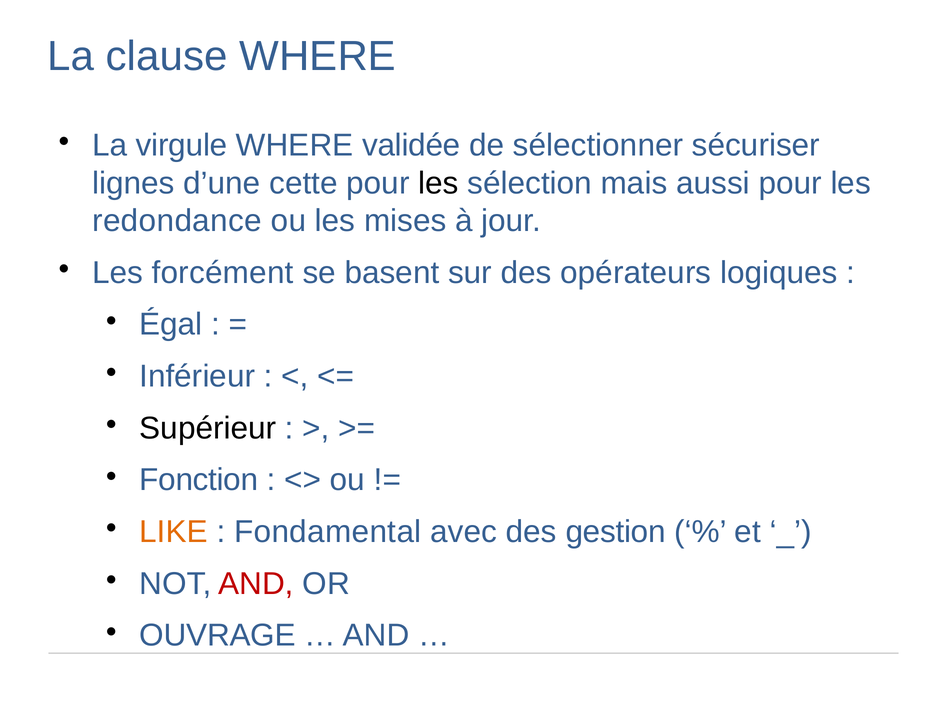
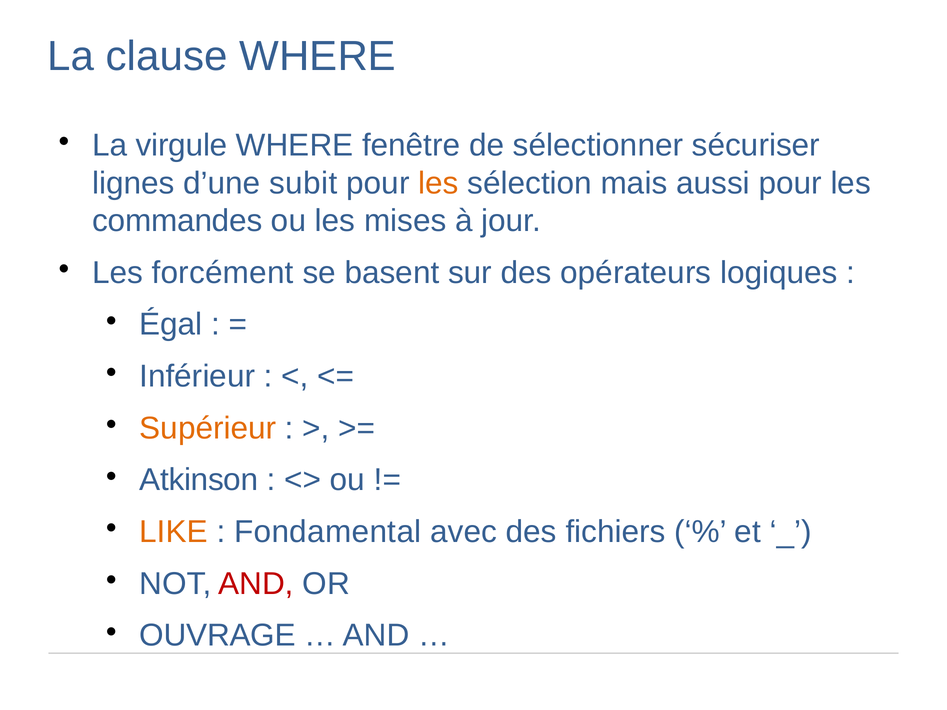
validée: validée -> fenêtre
cette: cette -> subit
les at (439, 183) colour: black -> orange
redondance: redondance -> commandes
Supérieur colour: black -> orange
Fonction: Fonction -> Atkinson
gestion: gestion -> fichiers
